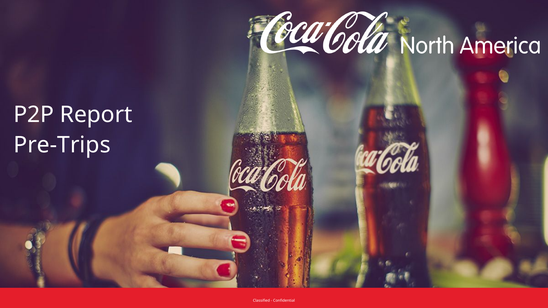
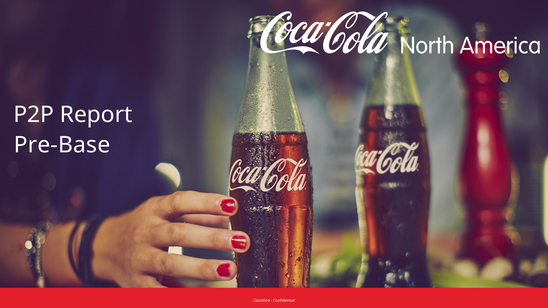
Pre-Trips: Pre-Trips -> Pre-Base
